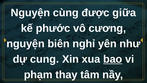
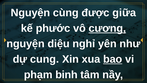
cương underline: none -> present
biên: biên -> diệu
thay: thay -> binh
